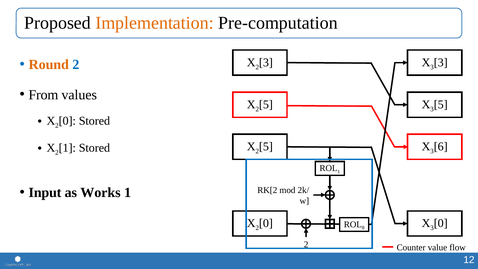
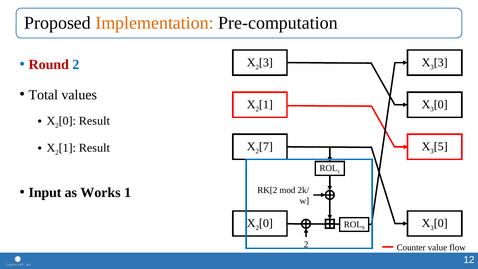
Round colour: orange -> red
From: From -> Total
5 at (266, 105): 5 -> 1
5 at (441, 105): 5 -> 0
Stored at (94, 121): Stored -> Result
5 at (266, 147): 5 -> 7
6: 6 -> 5
1 Stored: Stored -> Result
